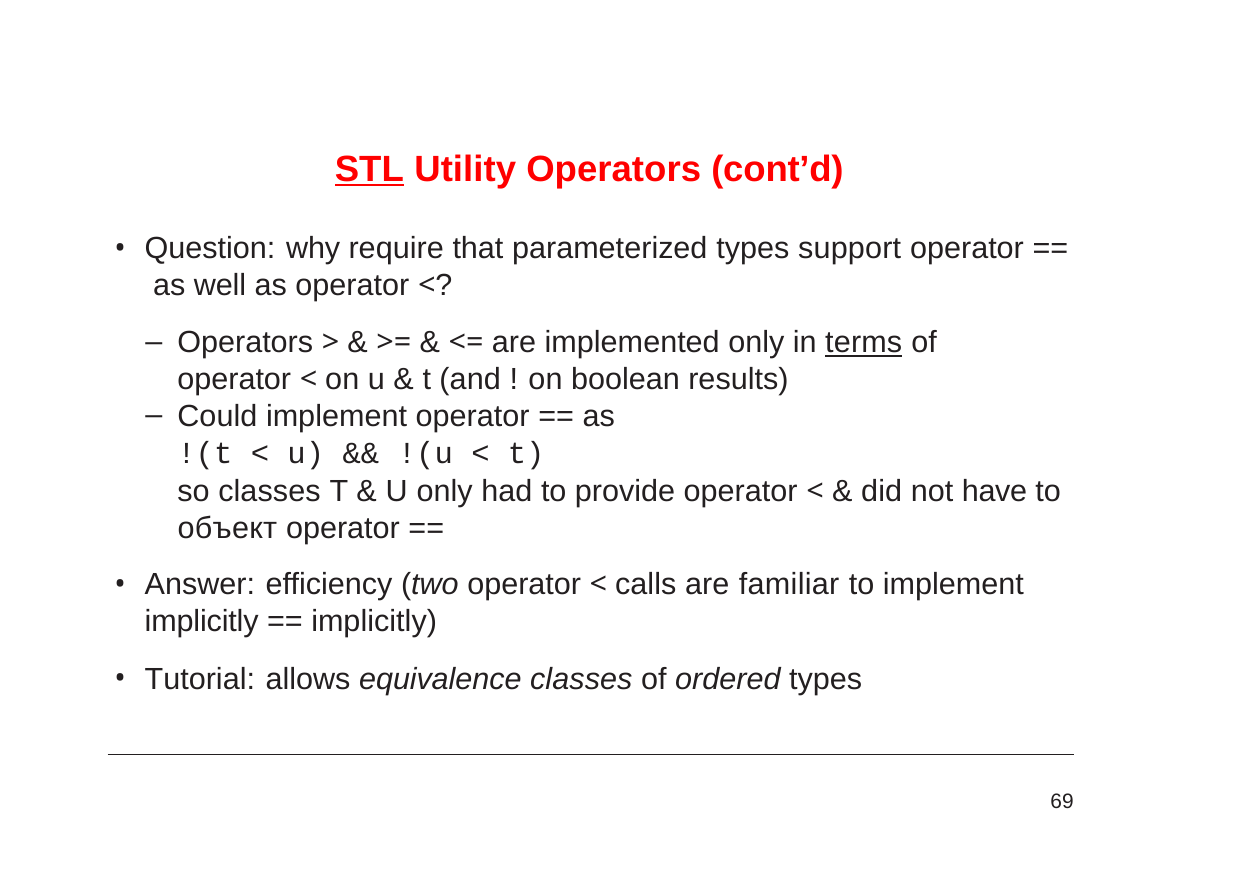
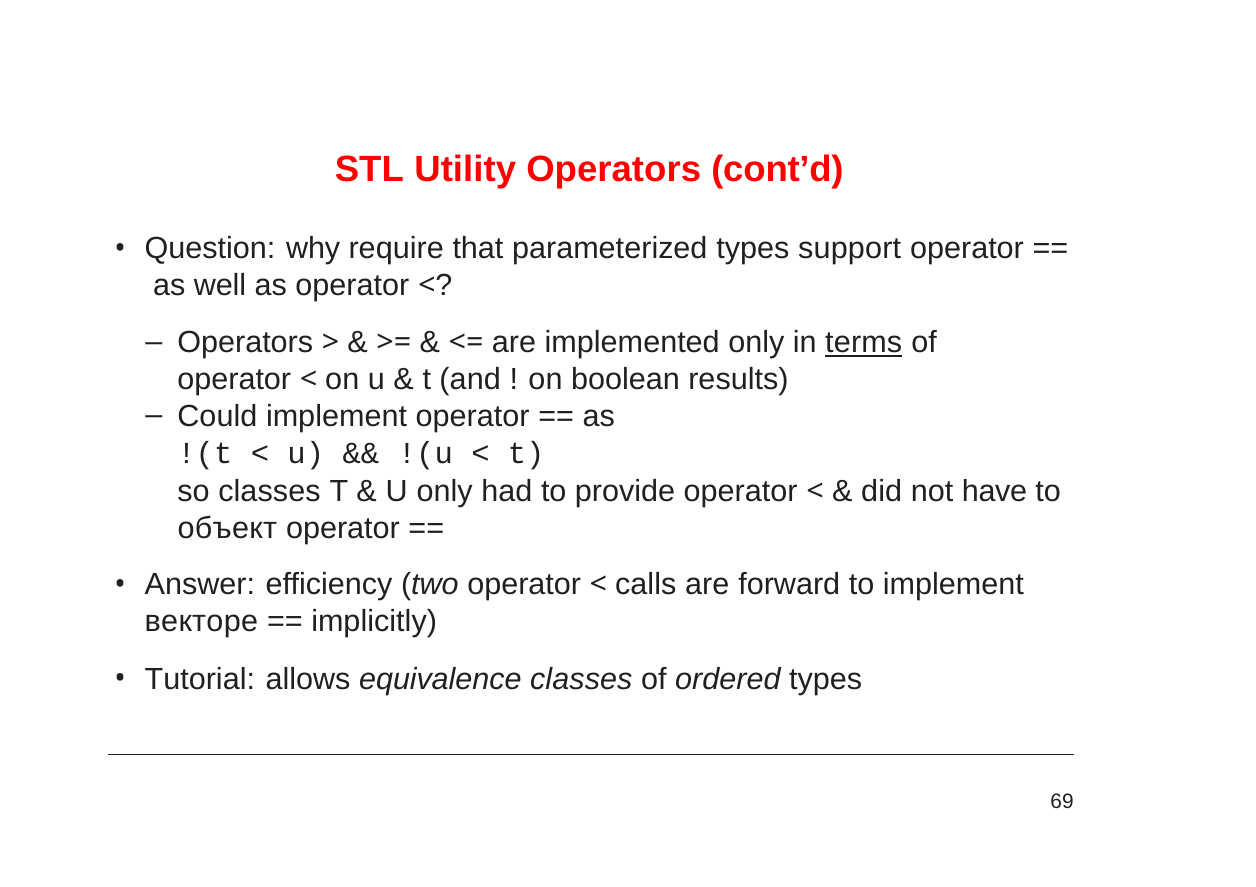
STL underline: present -> none
familiar: familiar -> forward
implicitly at (202, 622): implicitly -> векторе
